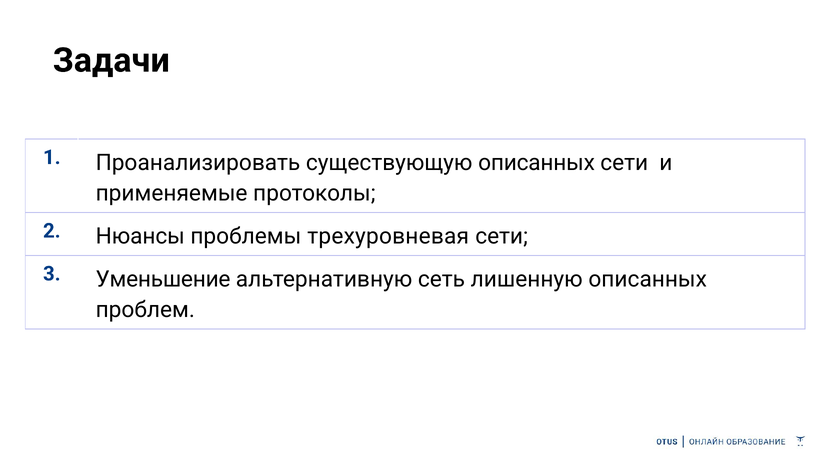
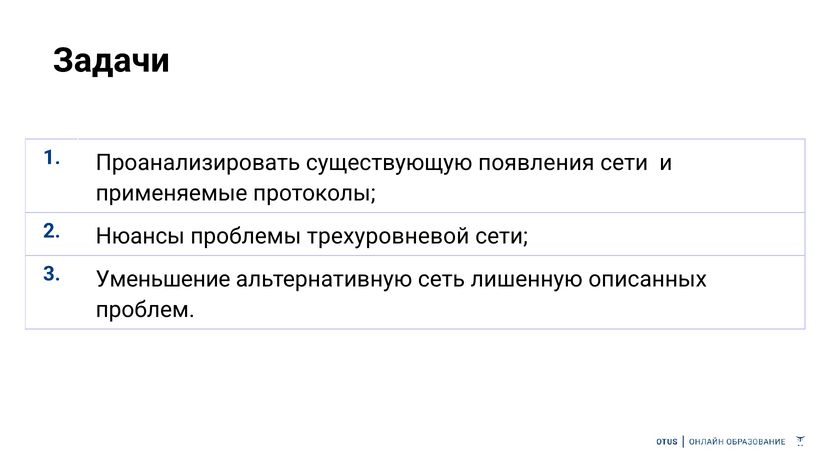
существующую описанных: описанных -> появления
трехуровневая: трехуровневая -> трехуровневой
